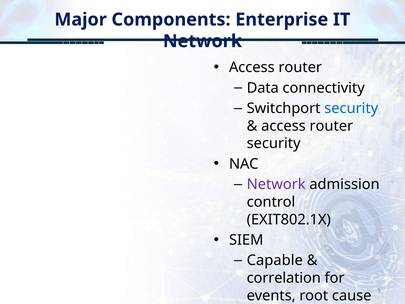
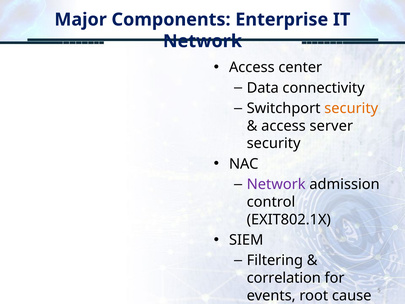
router at (300, 67): router -> center
security at (351, 108) colour: blue -> orange
router at (331, 126): router -> server
Capable: Capable -> Filtering
